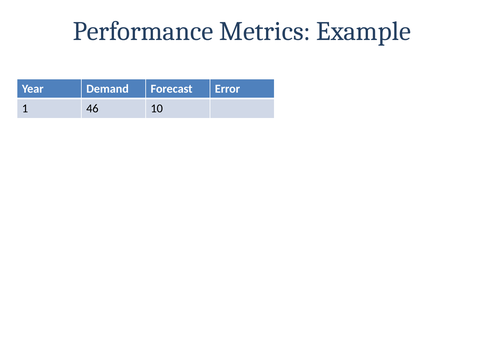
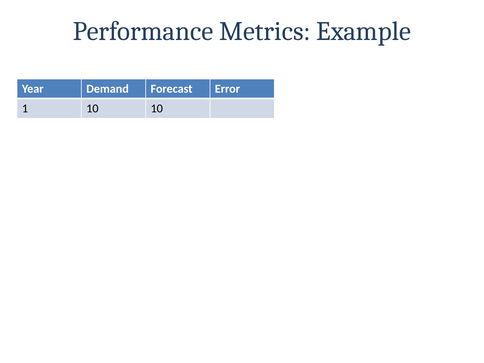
1 46: 46 -> 10
